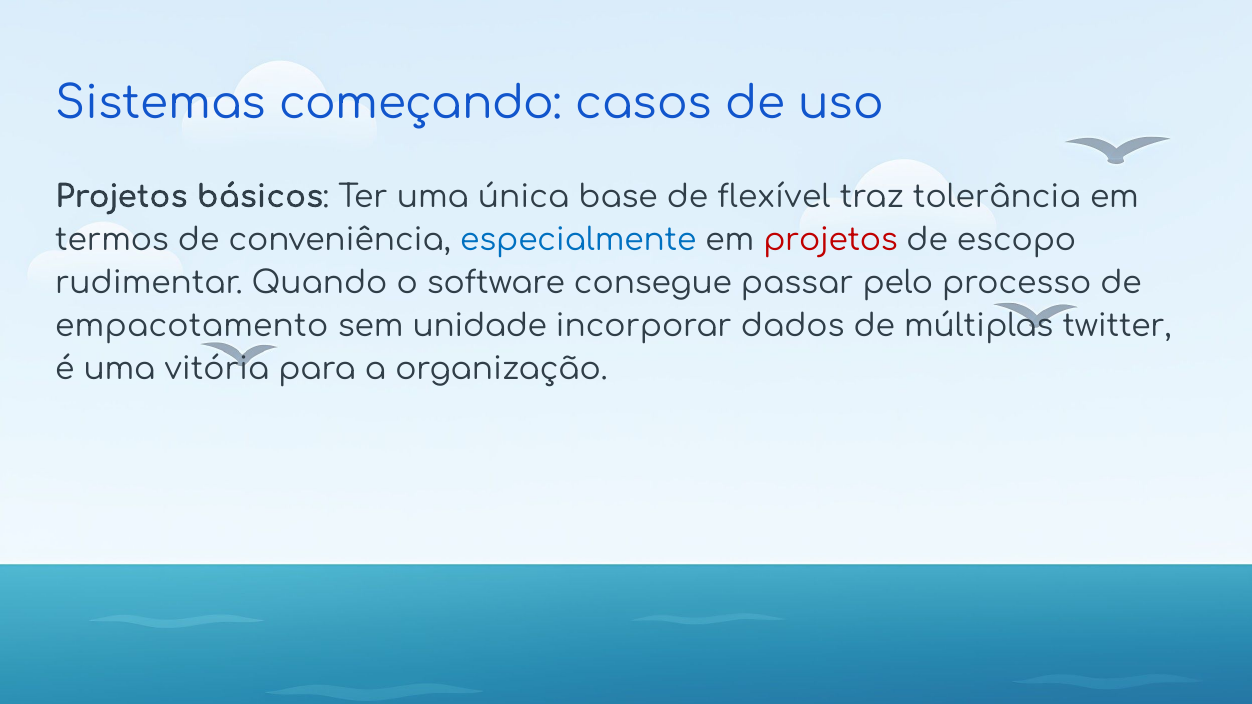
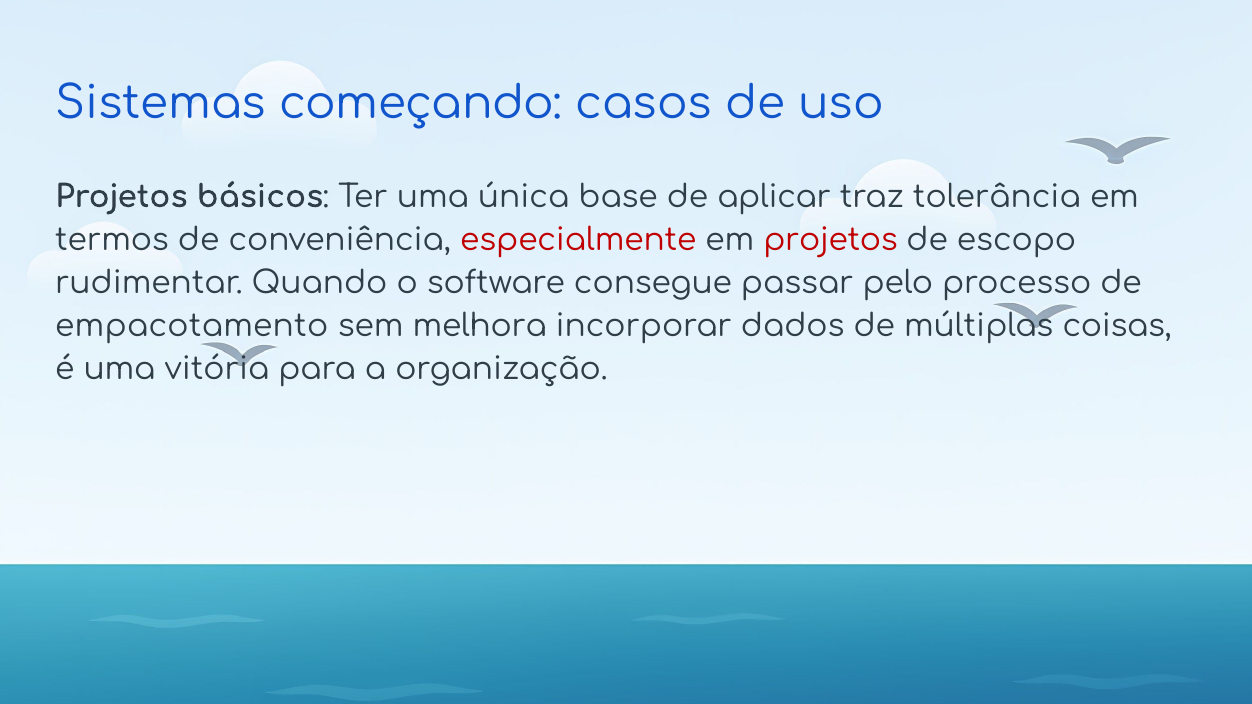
flexível: flexível -> aplicar
especialmente colour: blue -> red
unidade: unidade -> melhora
twitter: twitter -> coisas
